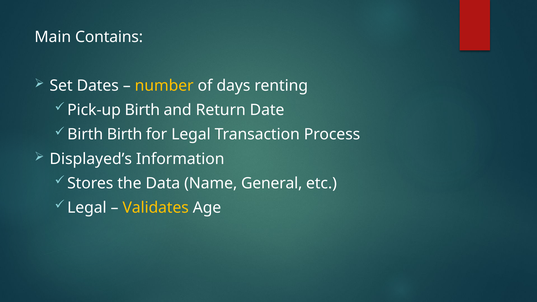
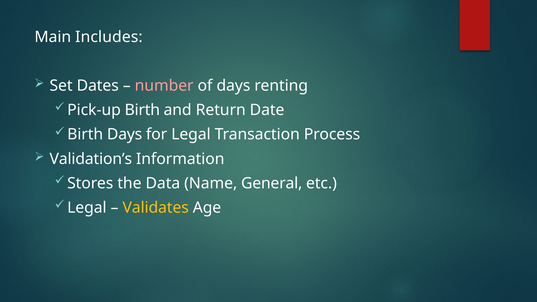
Contains: Contains -> Includes
number colour: yellow -> pink
Birth Birth: Birth -> Days
Displayed’s: Displayed’s -> Validation’s
